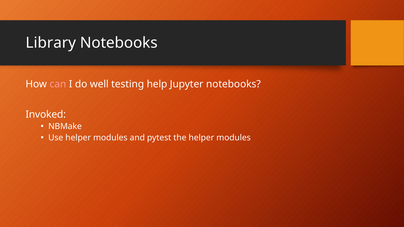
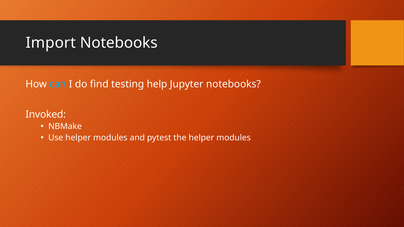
Library: Library -> Import
can colour: pink -> light blue
well: well -> find
